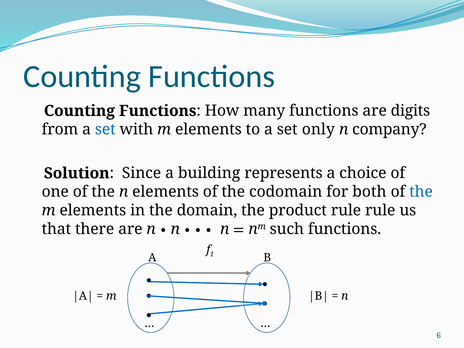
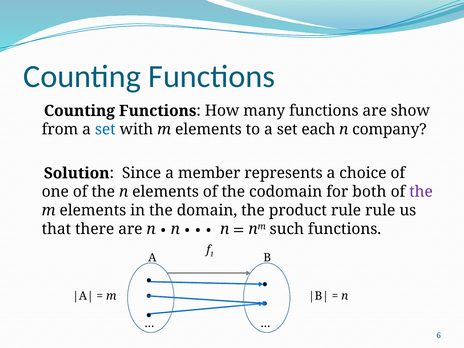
digits: digits -> show
only: only -> each
building: building -> member
the at (421, 192) colour: blue -> purple
